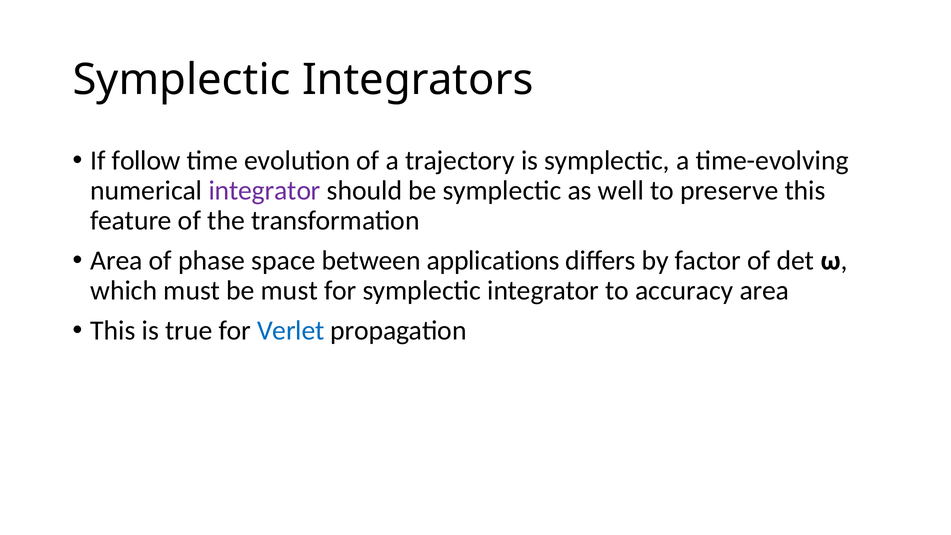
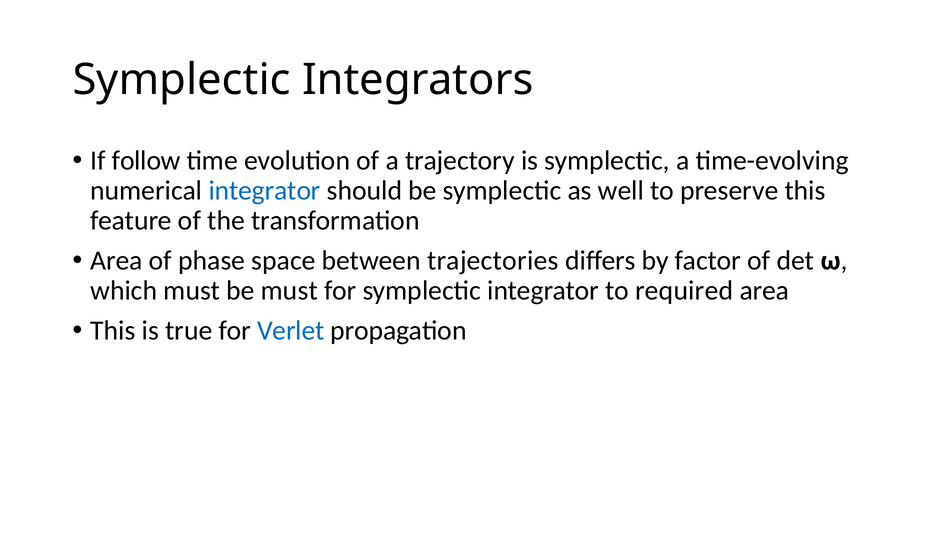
integrator at (265, 191) colour: purple -> blue
applications: applications -> trajectories
accuracy: accuracy -> required
